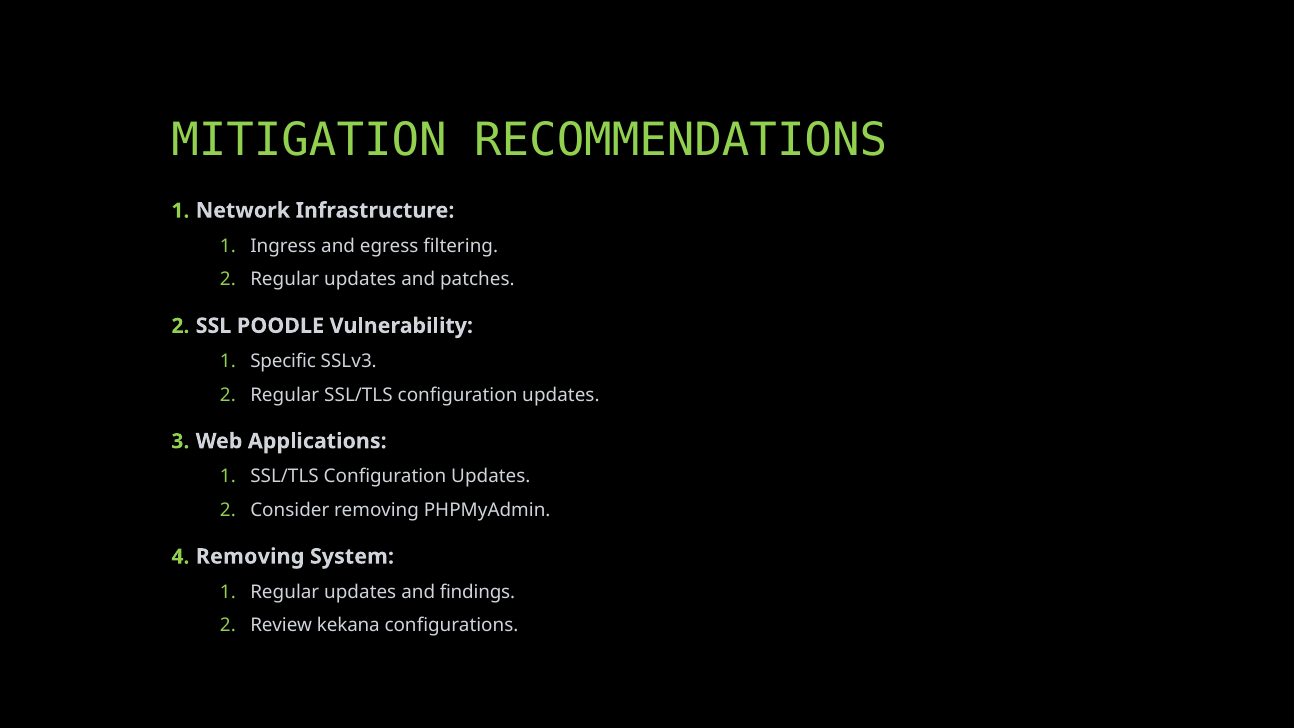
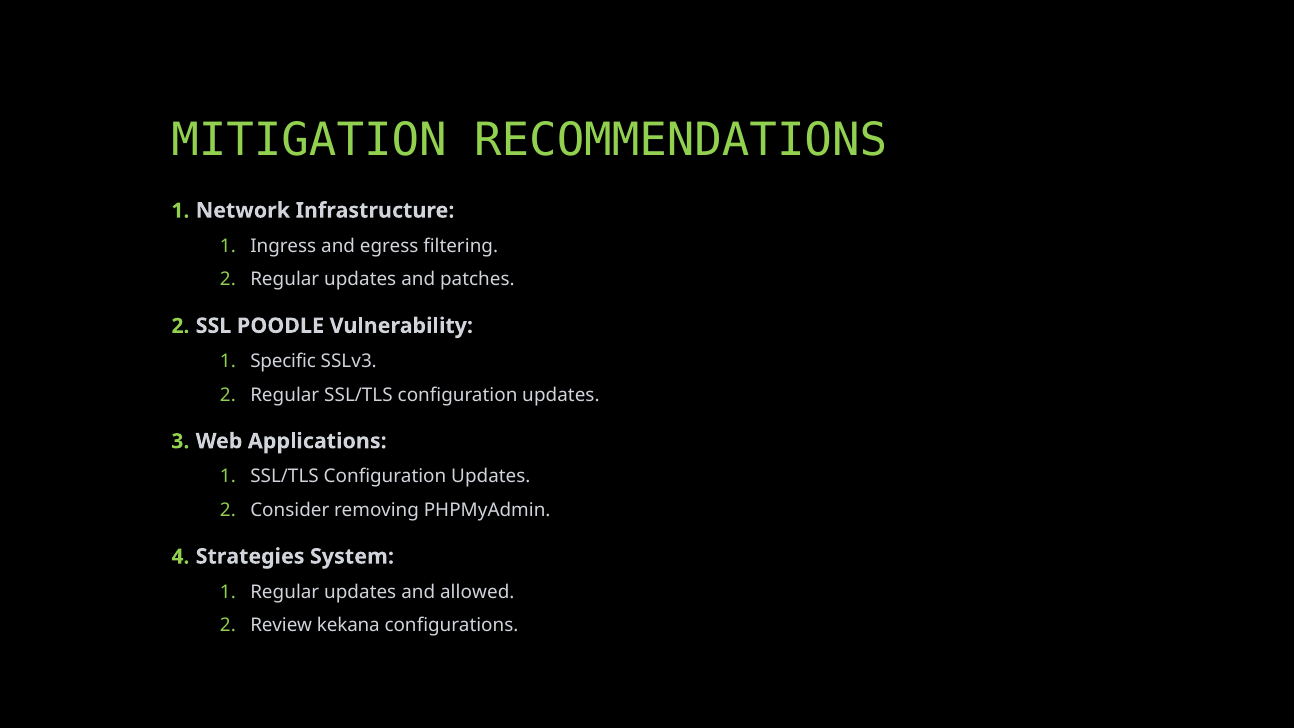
Removing at (250, 556): Removing -> Strategies
findings: findings -> allowed
